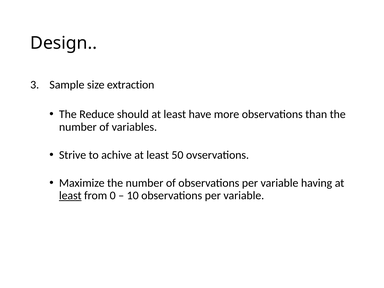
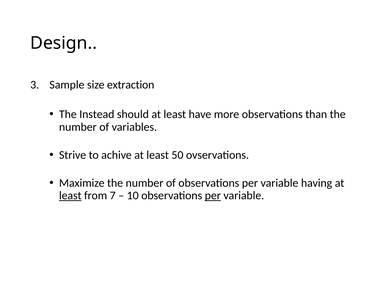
Reduce: Reduce -> Instead
0: 0 -> 7
per at (213, 196) underline: none -> present
